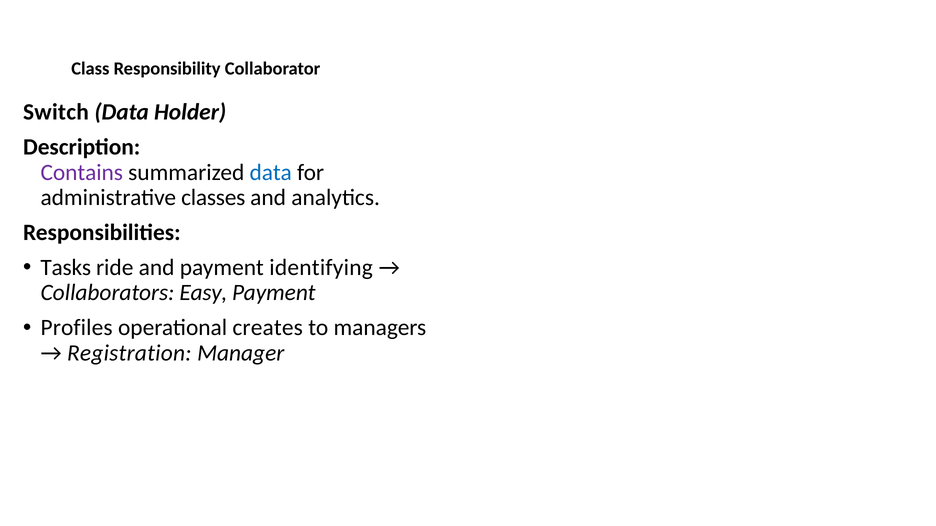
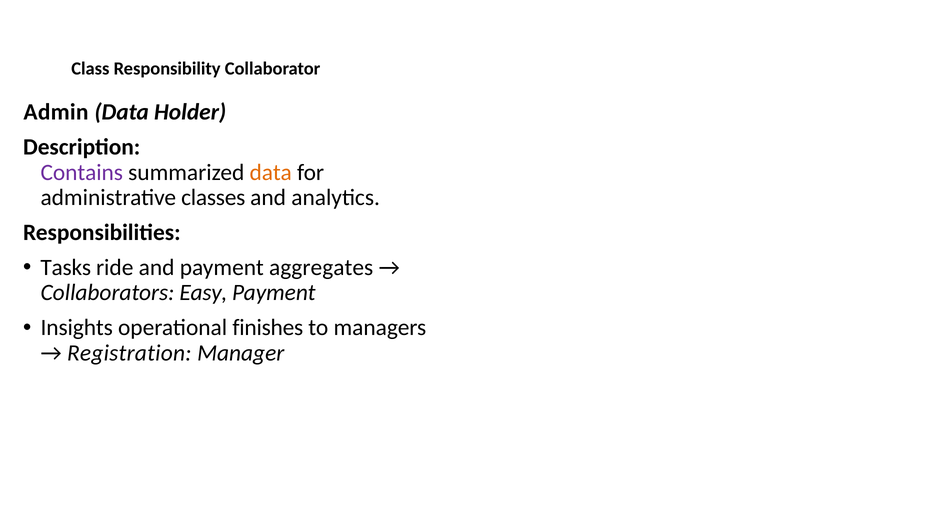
Switch: Switch -> Admin
data at (271, 172) colour: blue -> orange
identifying: identifying -> aggregates
Profiles: Profiles -> Insights
creates: creates -> finishes
